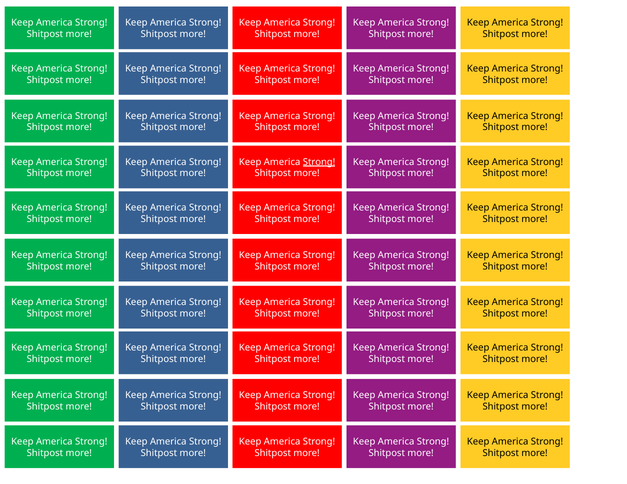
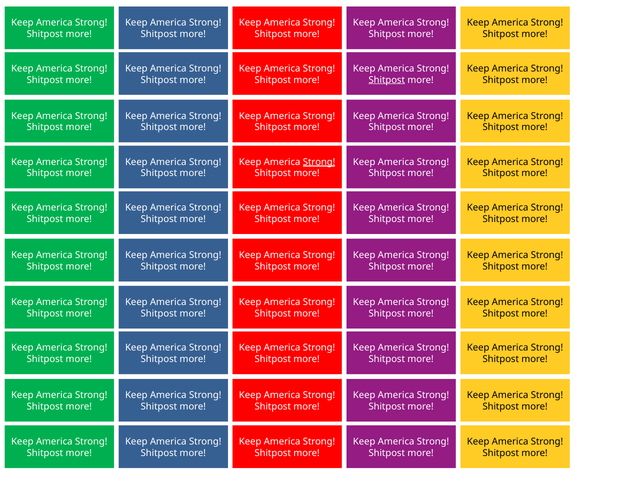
Shitpost at (387, 80) underline: none -> present
